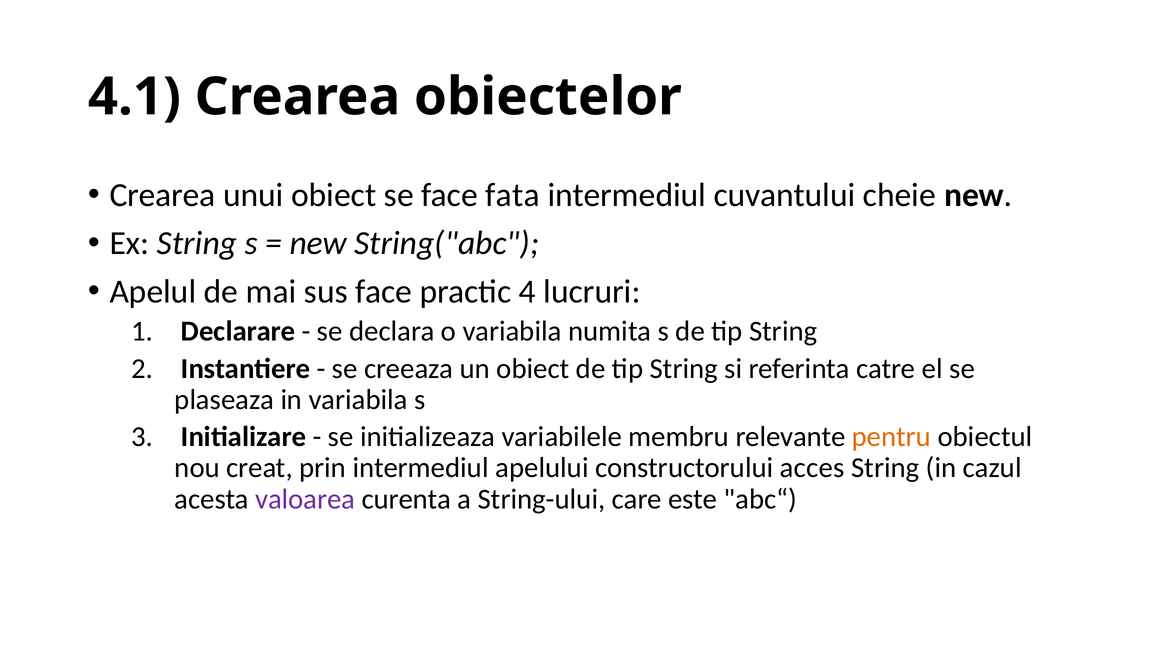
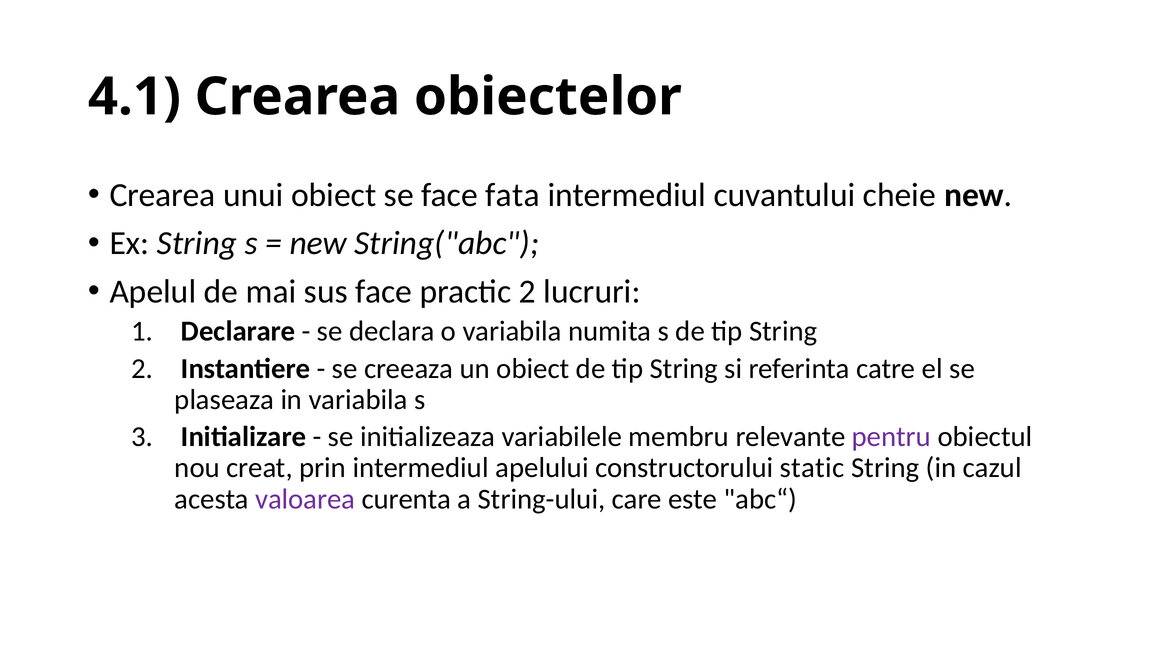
practic 4: 4 -> 2
pentru colour: orange -> purple
acces: acces -> static
